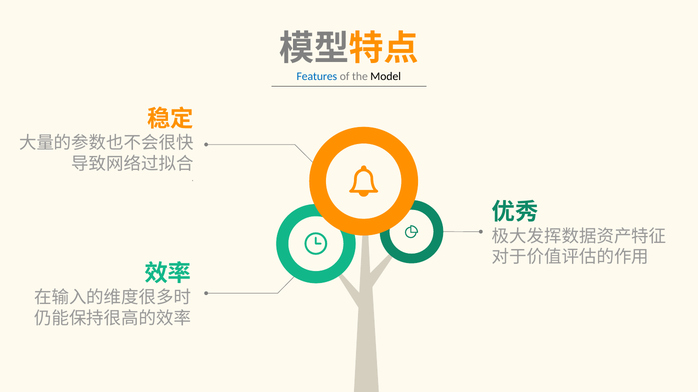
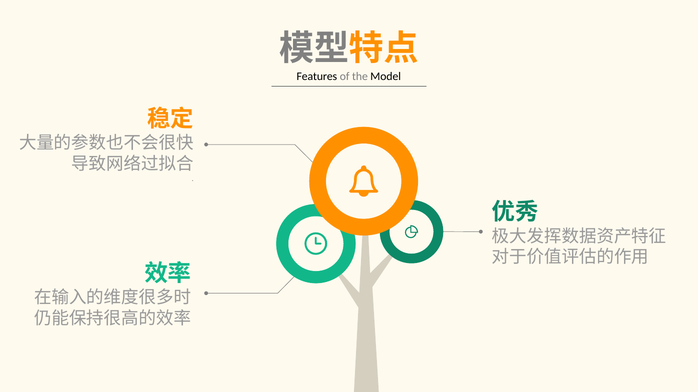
Features colour: blue -> black
